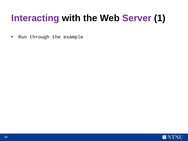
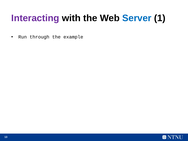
Server colour: purple -> blue
